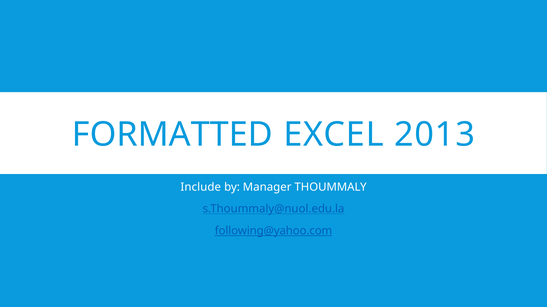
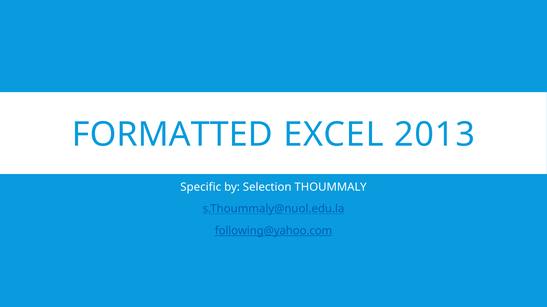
Include: Include -> Specific
Manager: Manager -> Selection
